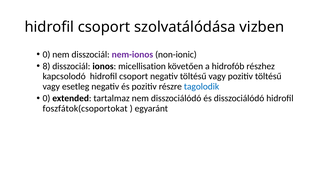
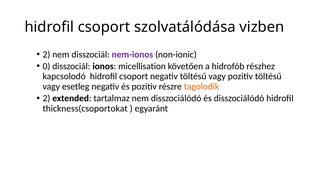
0 at (46, 54): 0 -> 2
8: 8 -> 0
tagolodik colour: blue -> orange
0 at (46, 98): 0 -> 2
foszfátok(csoportokat: foszfátok(csoportokat -> thickness(csoportokat
